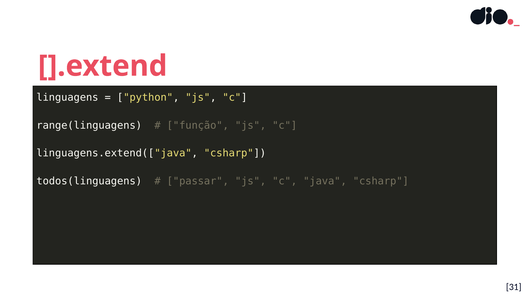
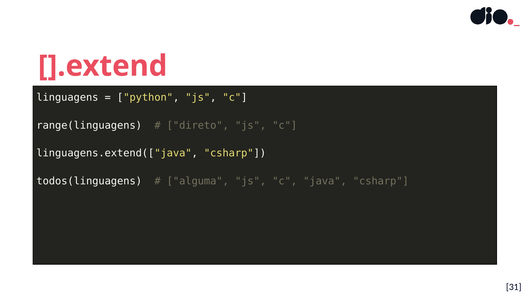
função: função -> direto
passar: passar -> alguma
